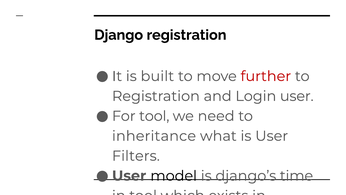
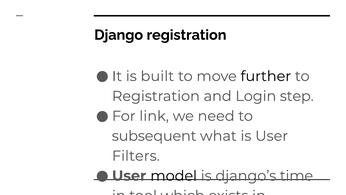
further colour: red -> black
Login user: user -> step
For tool: tool -> link
inheritance: inheritance -> subsequent
